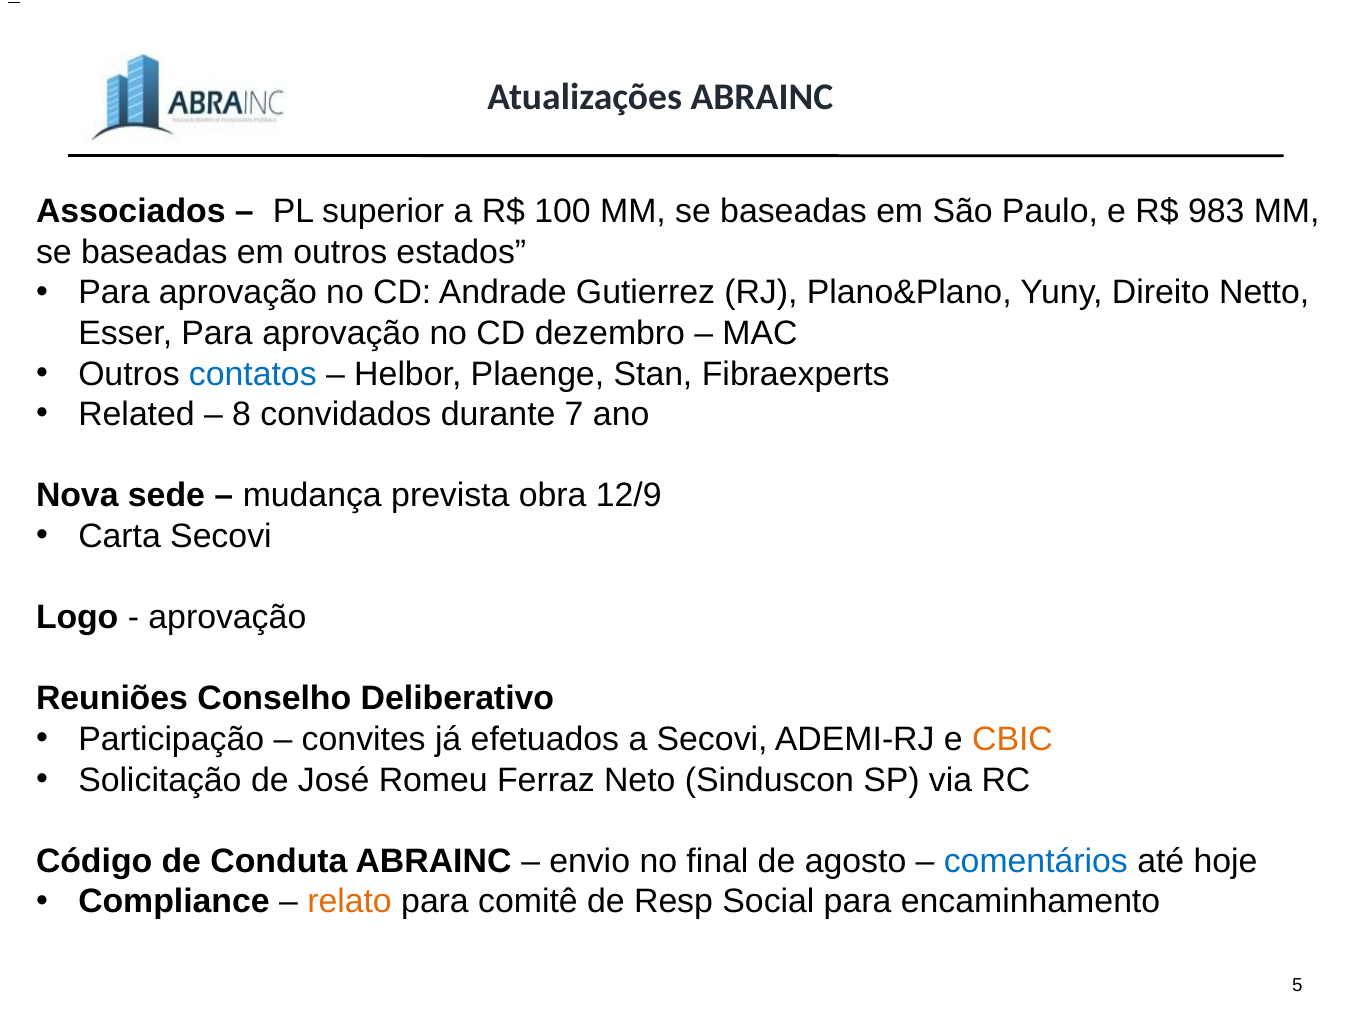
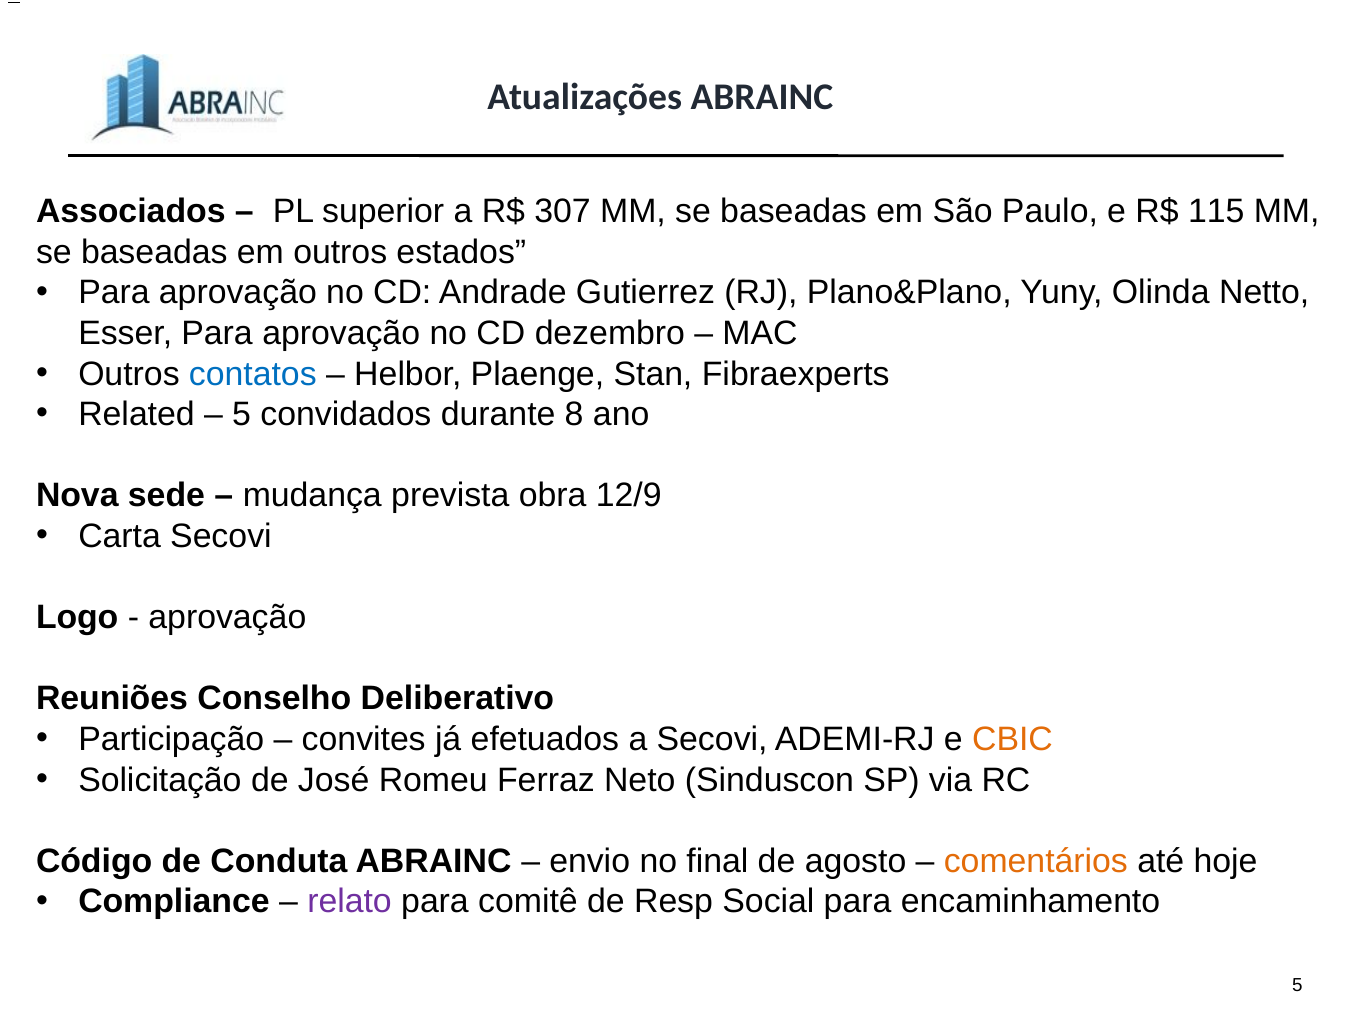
100: 100 -> 307
983: 983 -> 115
Direito: Direito -> Olinda
8 at (242, 414): 8 -> 5
7: 7 -> 8
comentários colour: blue -> orange
relato colour: orange -> purple
